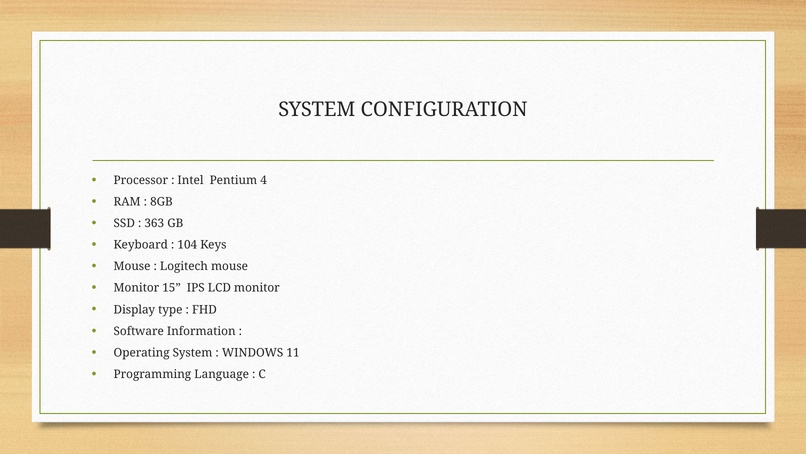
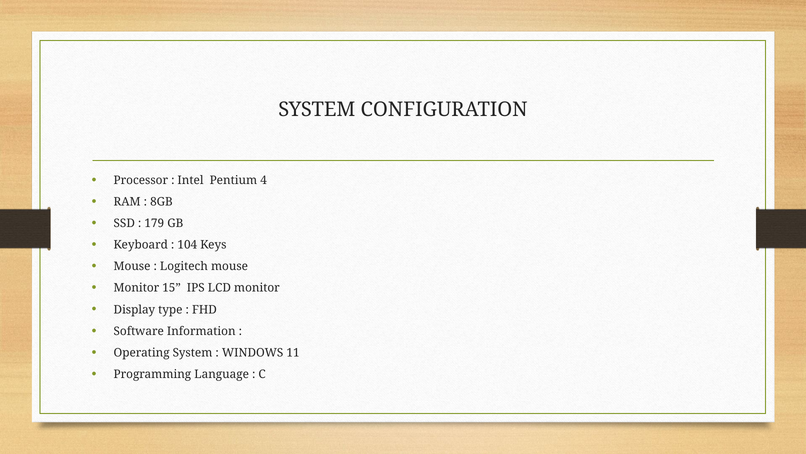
363: 363 -> 179
